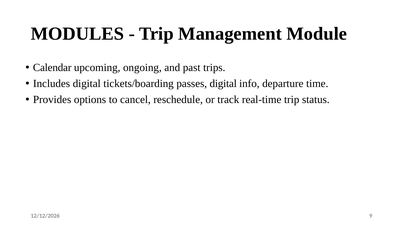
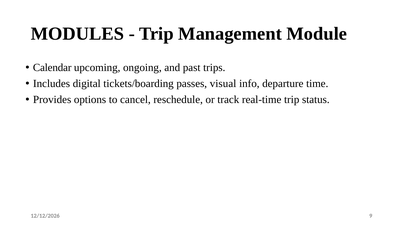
passes digital: digital -> visual
